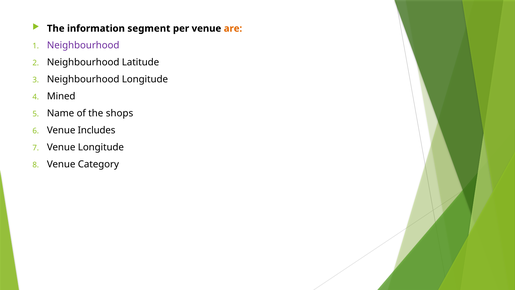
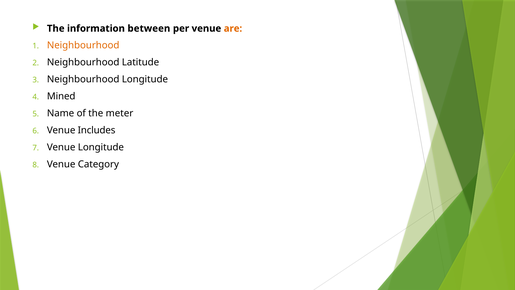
segment: segment -> between
Neighbourhood at (83, 45) colour: purple -> orange
shops: shops -> meter
